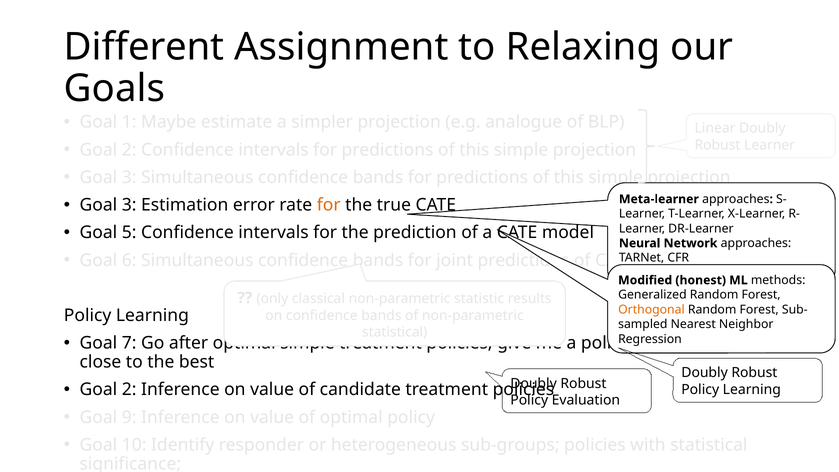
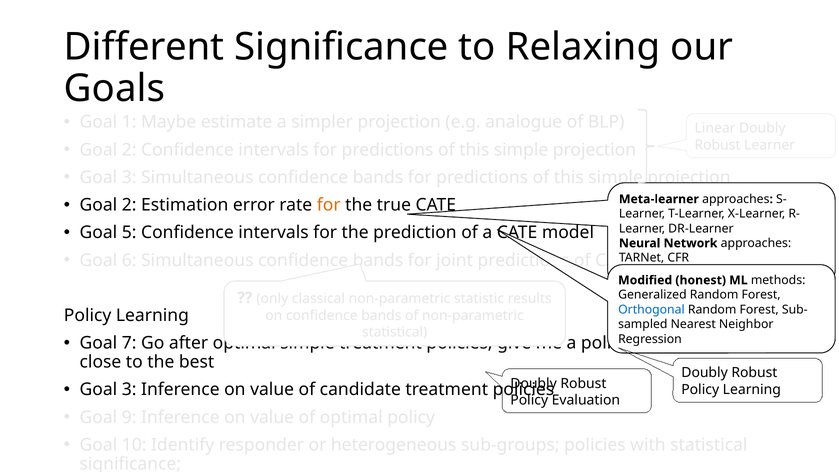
Different Assignment: Assignment -> Significance
3 at (129, 205): 3 -> 2
Orthogonal colour: orange -> blue
2 at (129, 390): 2 -> 3
